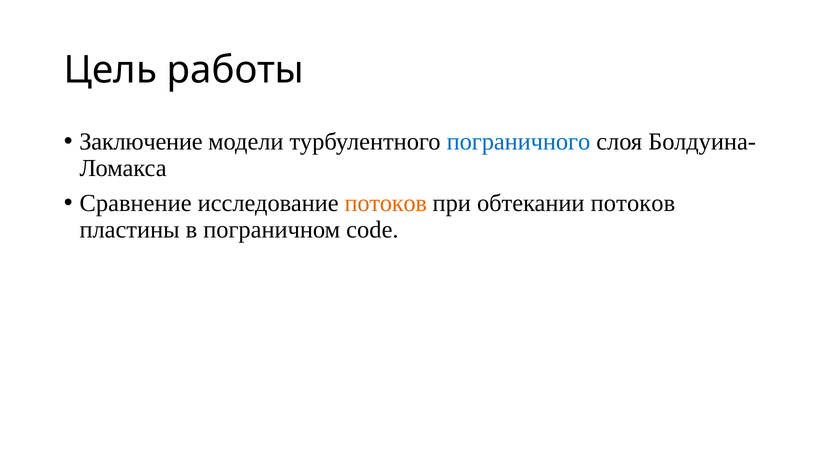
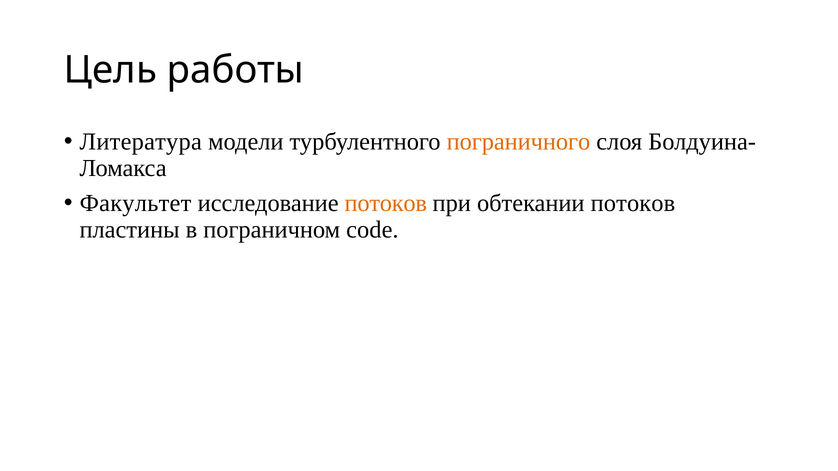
Заключение: Заключение -> Литература
пограничного colour: blue -> orange
Сравнение: Сравнение -> Факультет
